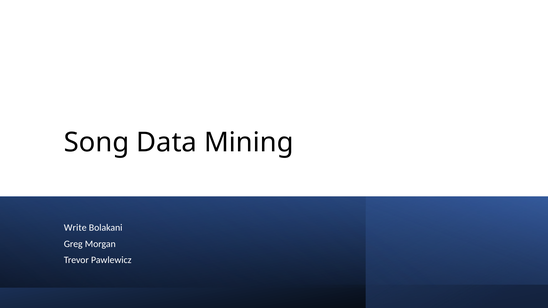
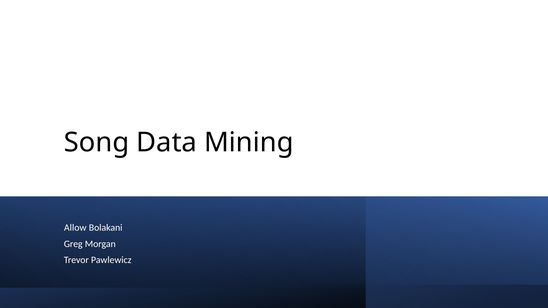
Write: Write -> Allow
